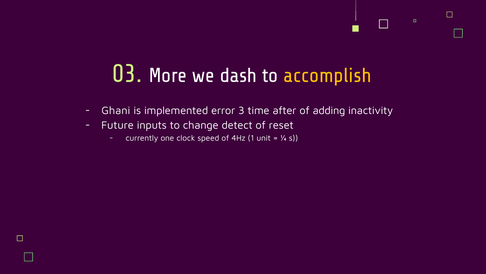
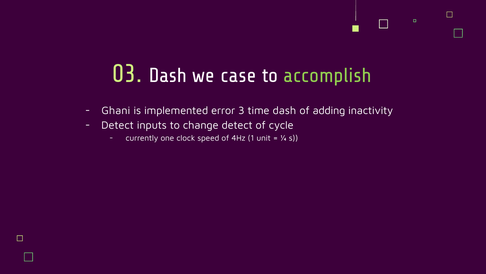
03 More: More -> Dash
dash: dash -> case
accomplish colour: yellow -> light green
time after: after -> dash
Future at (118, 125): Future -> Detect
reset: reset -> cycle
